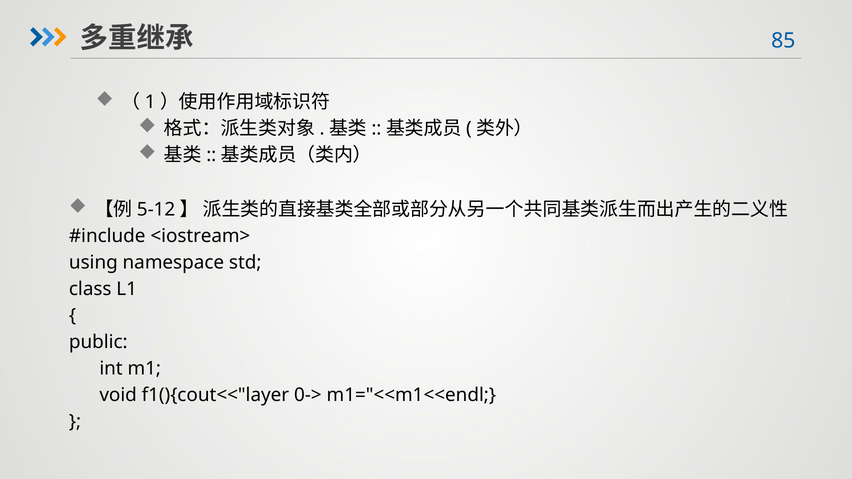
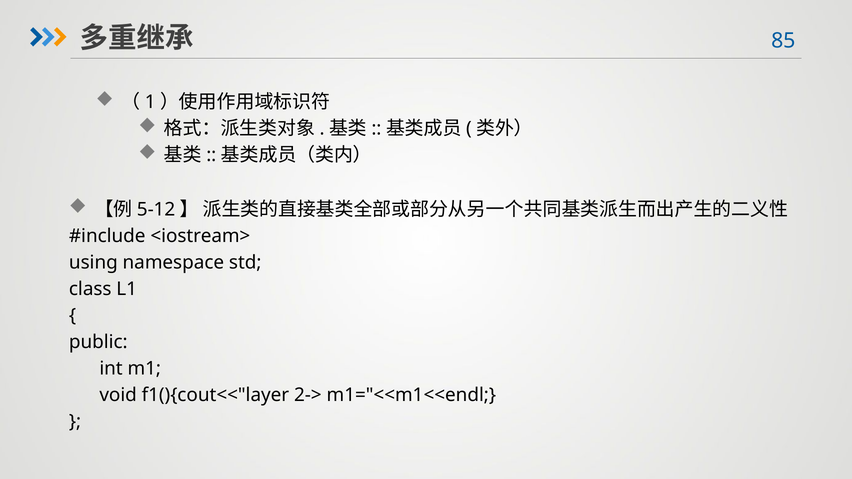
0->: 0-> -> 2->
